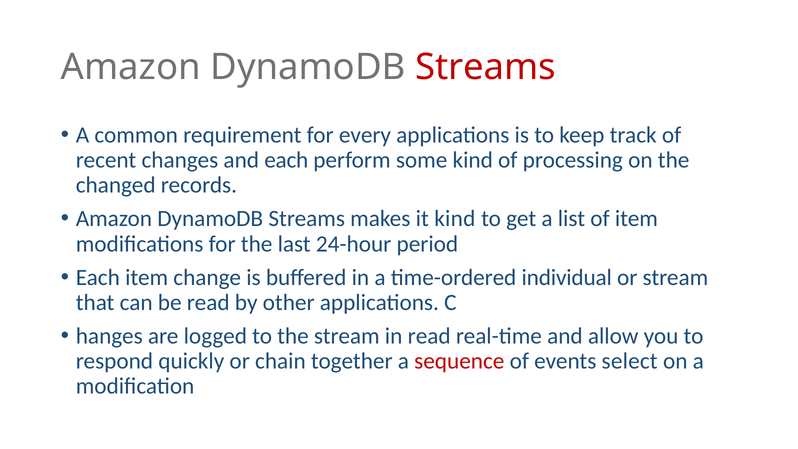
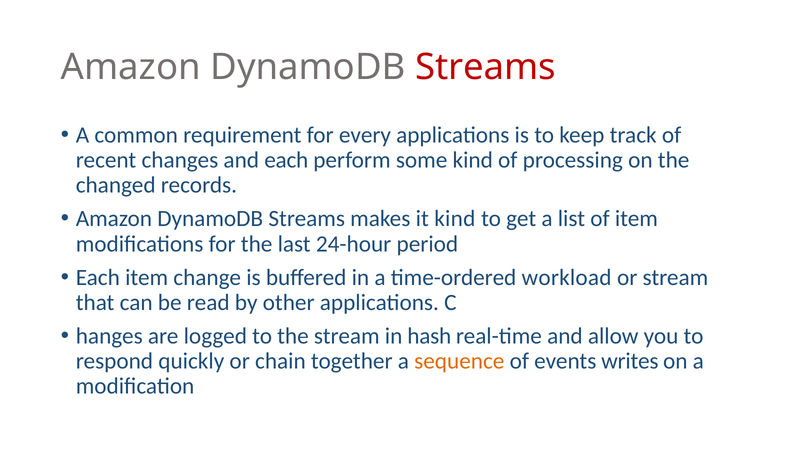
individual: individual -> workload
in read: read -> hash
sequence colour: red -> orange
select: select -> writes
